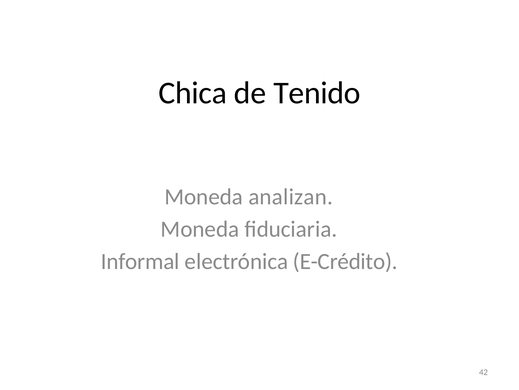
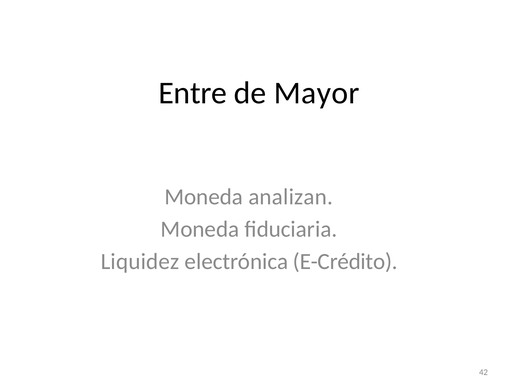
Chica: Chica -> Entre
Tenido: Tenido -> Mayor
Informal: Informal -> Liquidez
